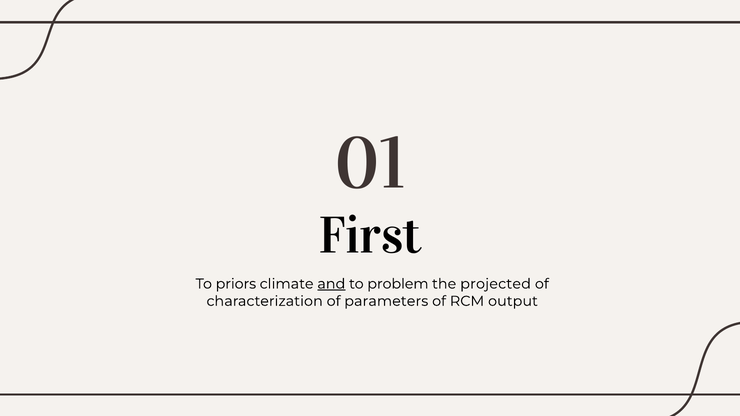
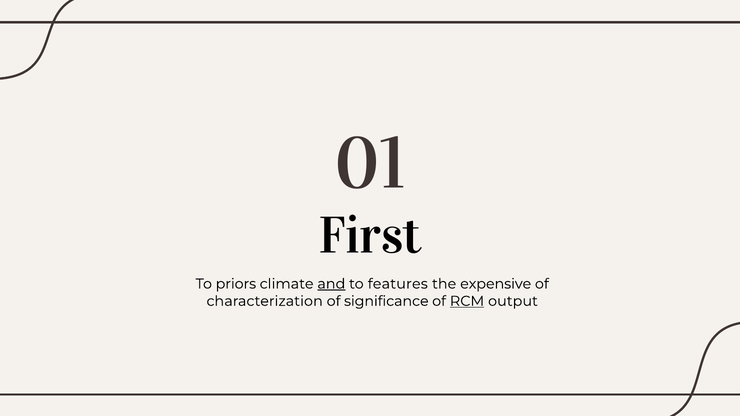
problem: problem -> features
projected: projected -> expensive
parameters: parameters -> significance
RCM underline: none -> present
